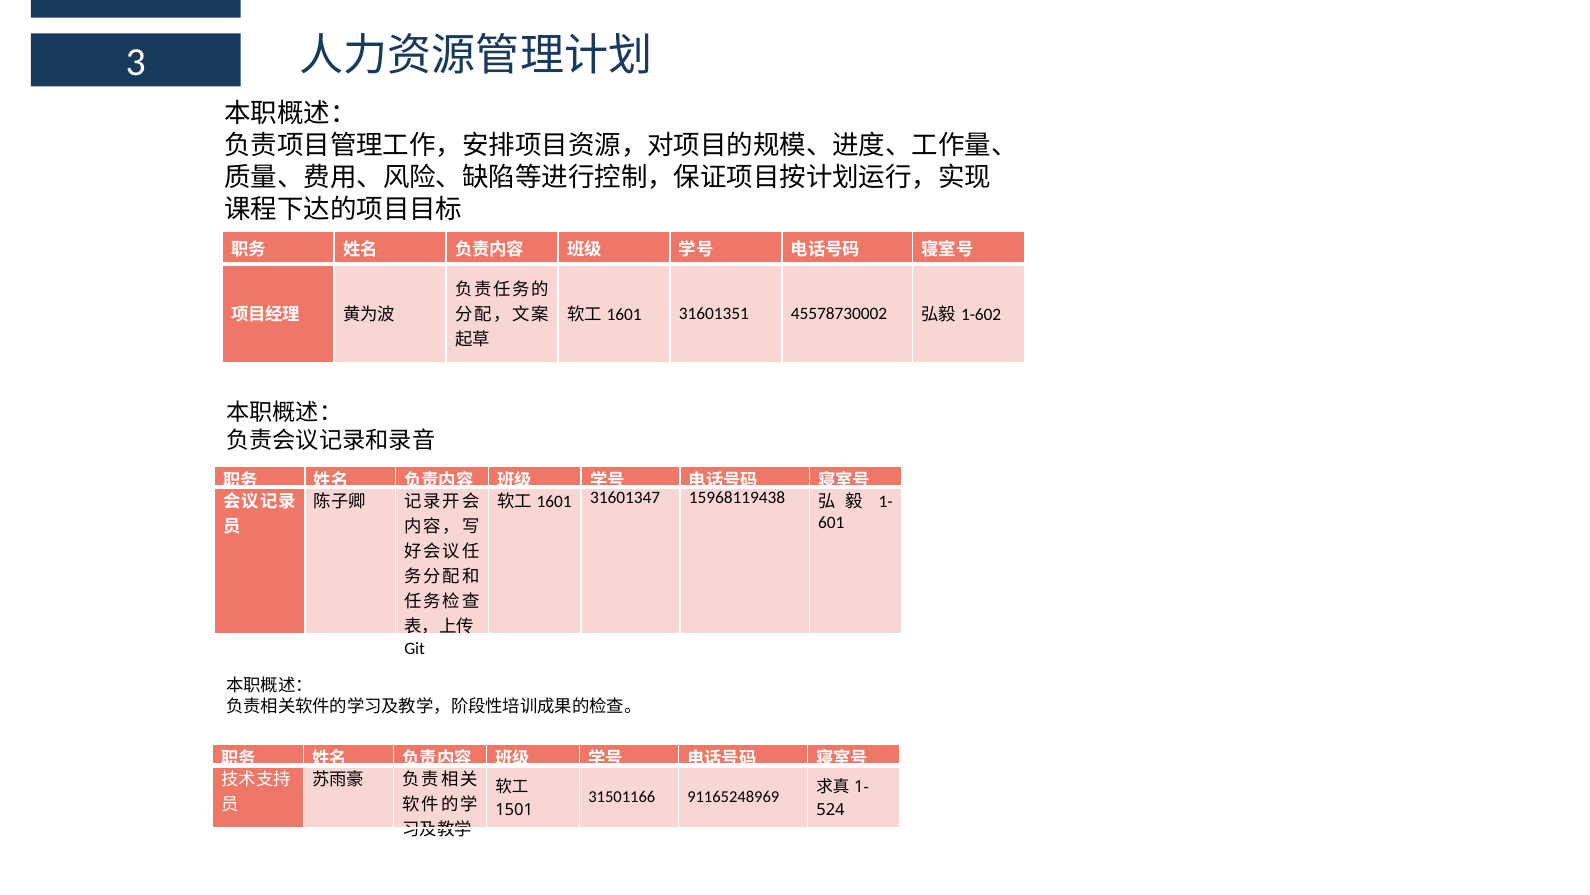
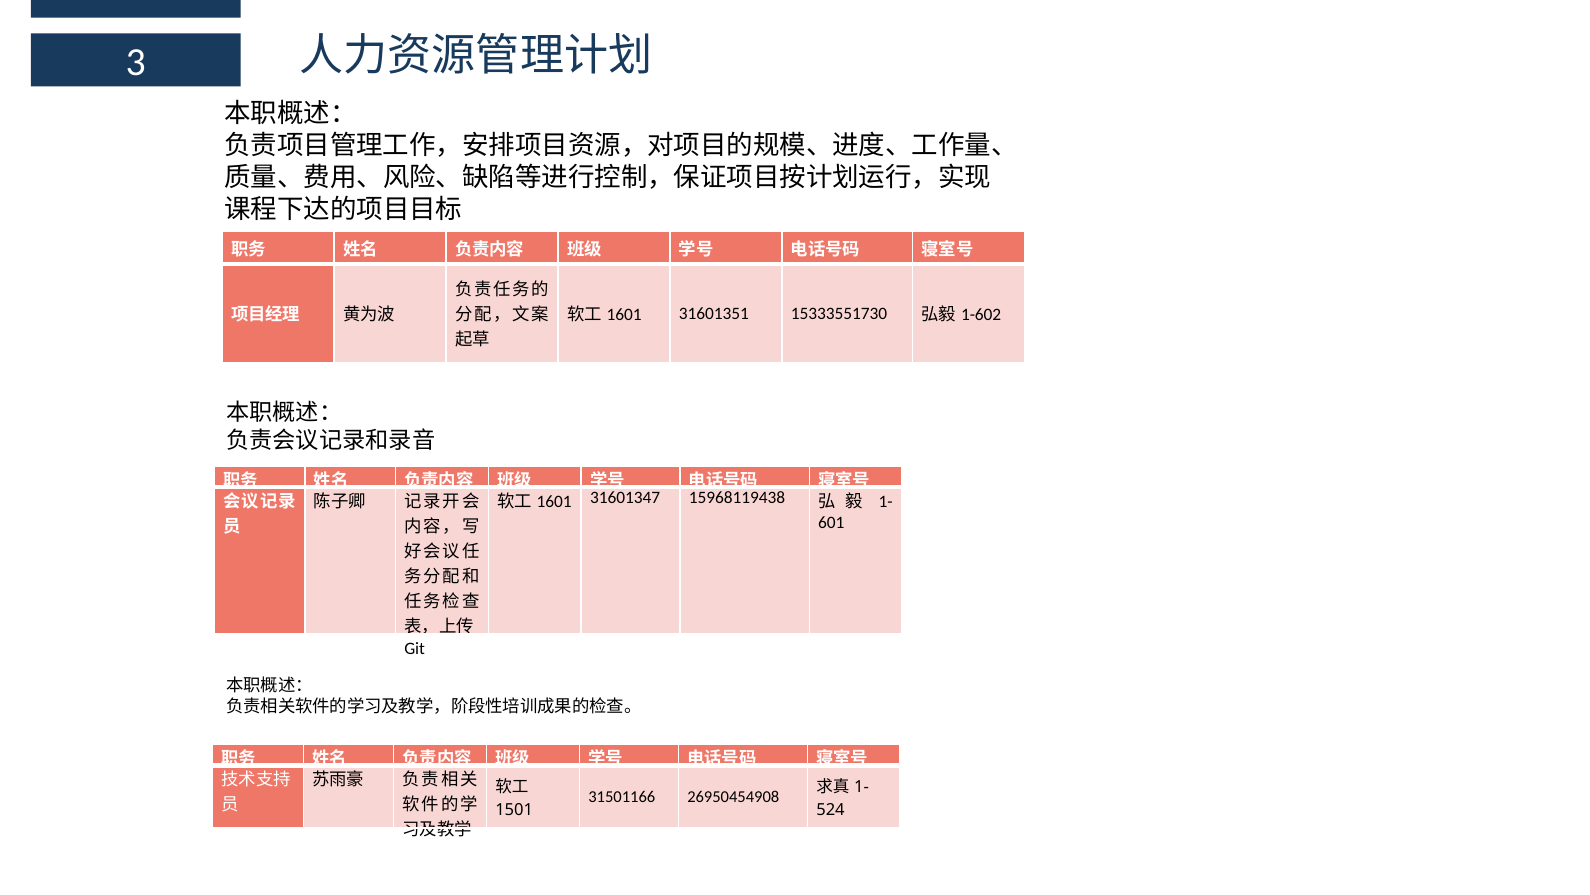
45578730002: 45578730002 -> 15333551730
91165248969: 91165248969 -> 26950454908
